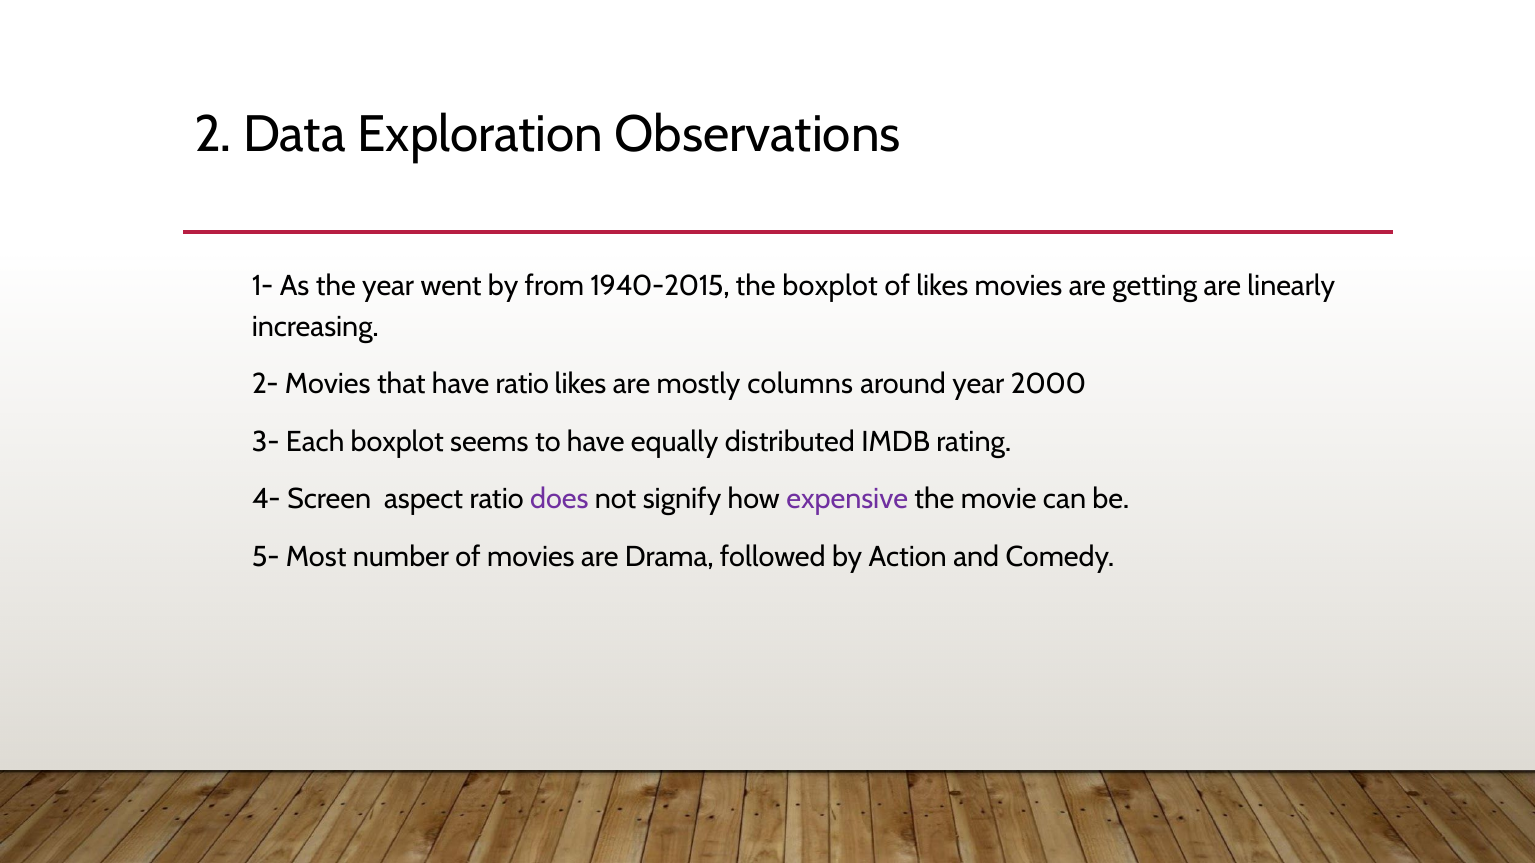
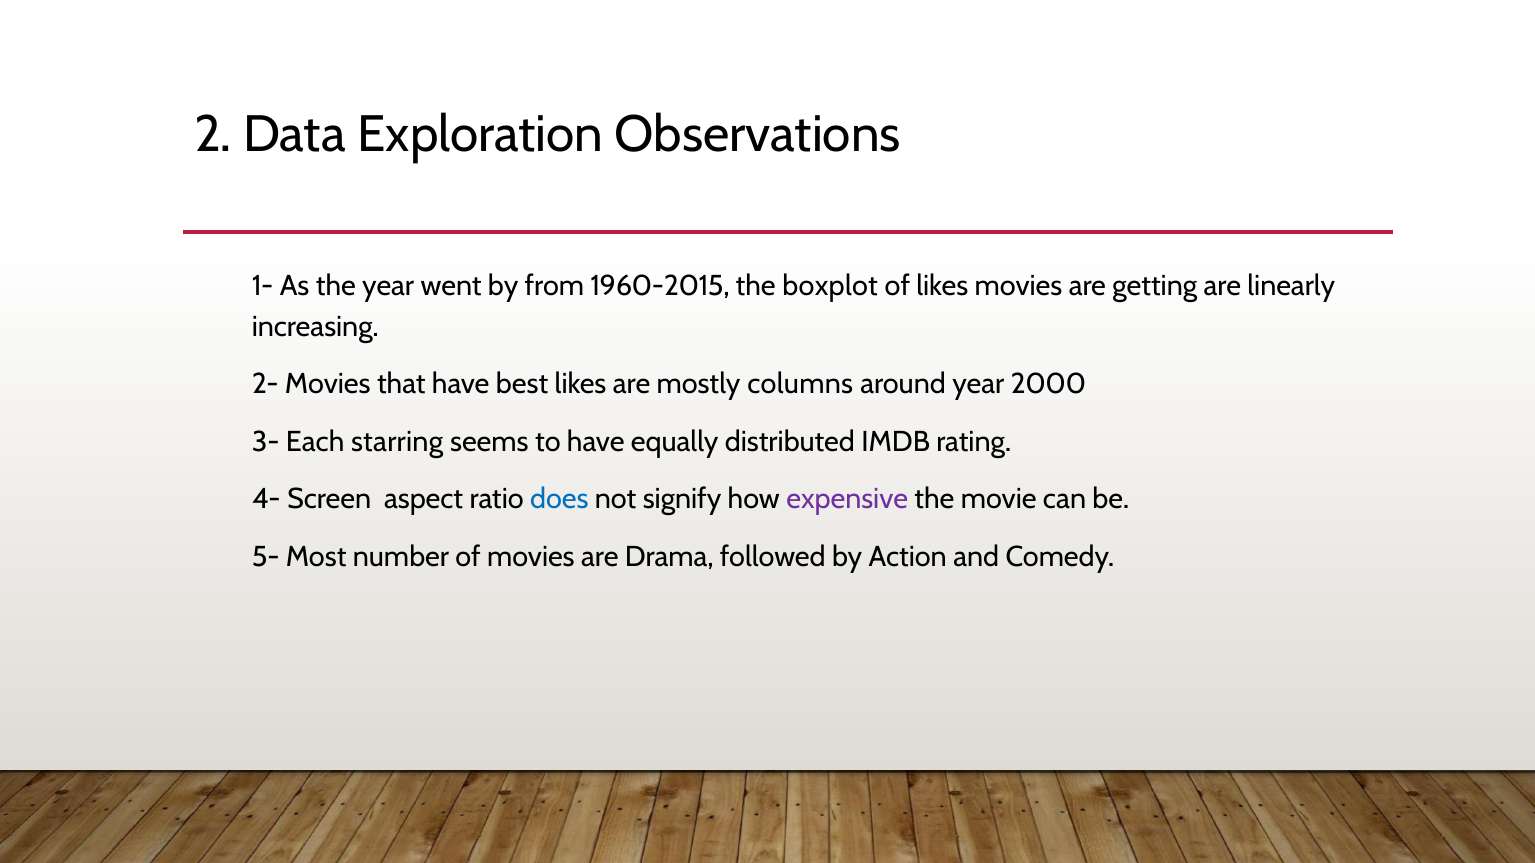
1940-2015: 1940-2015 -> 1960-2015
have ratio: ratio -> best
Each boxplot: boxplot -> starring
does colour: purple -> blue
